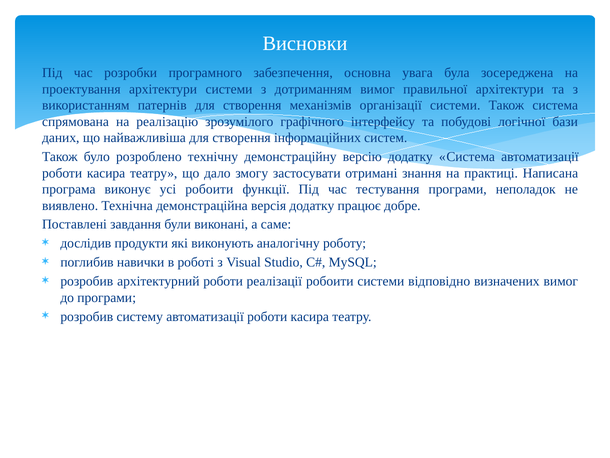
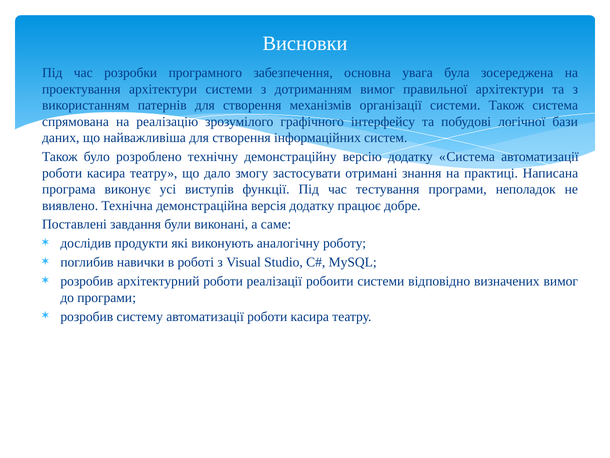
усі робоити: робоити -> виступів
